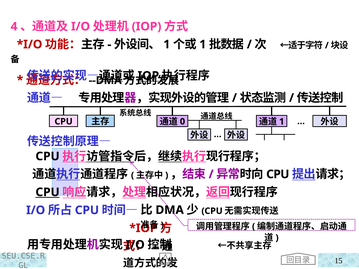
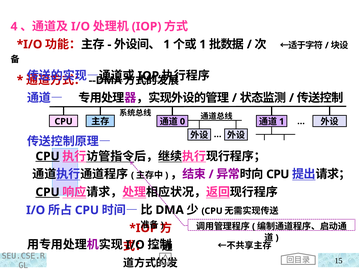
CPU at (48, 156) underline: none -> present
